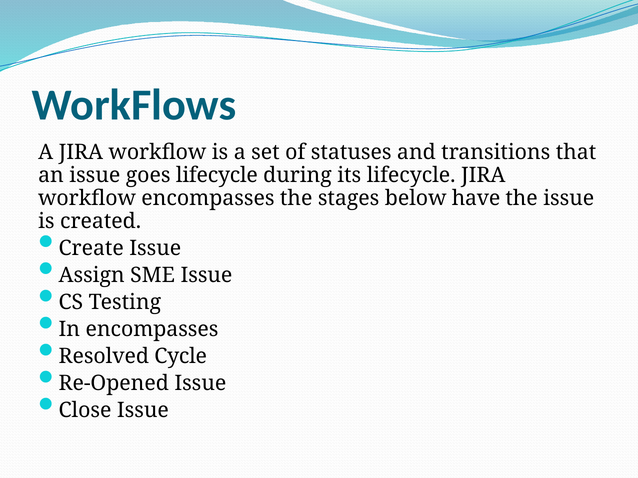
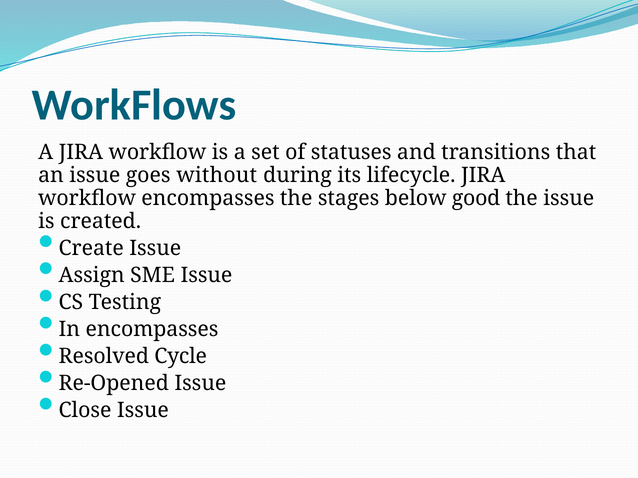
goes lifecycle: lifecycle -> without
have: have -> good
